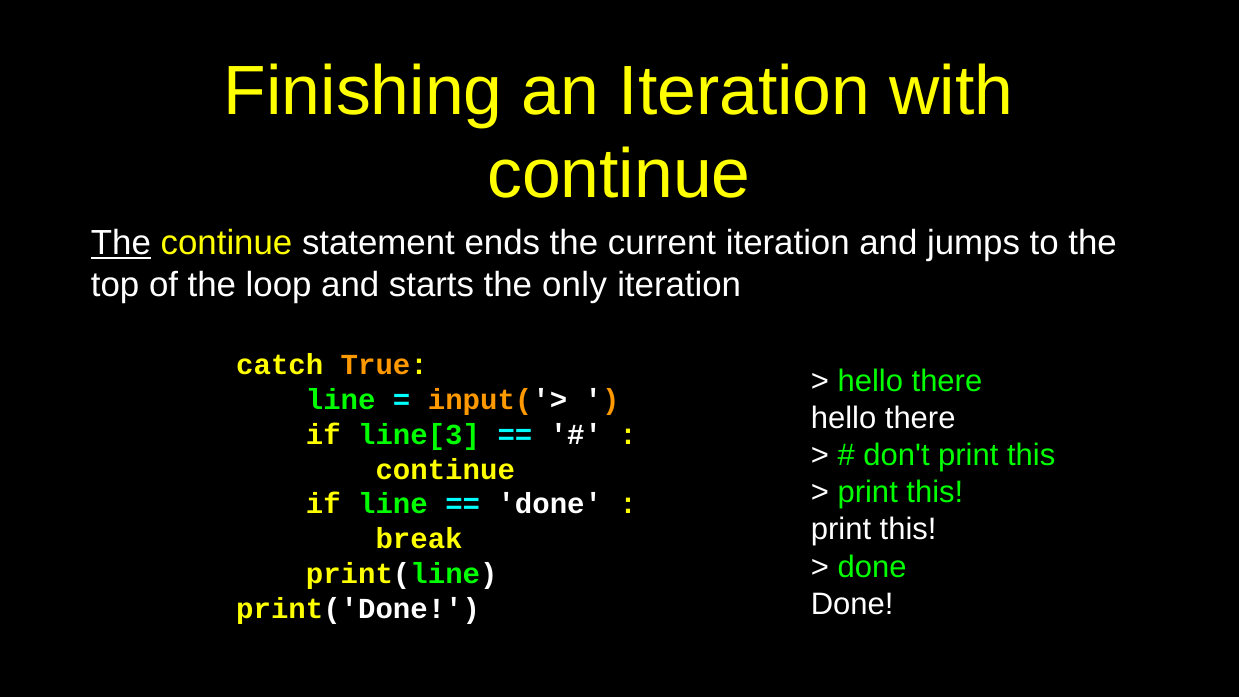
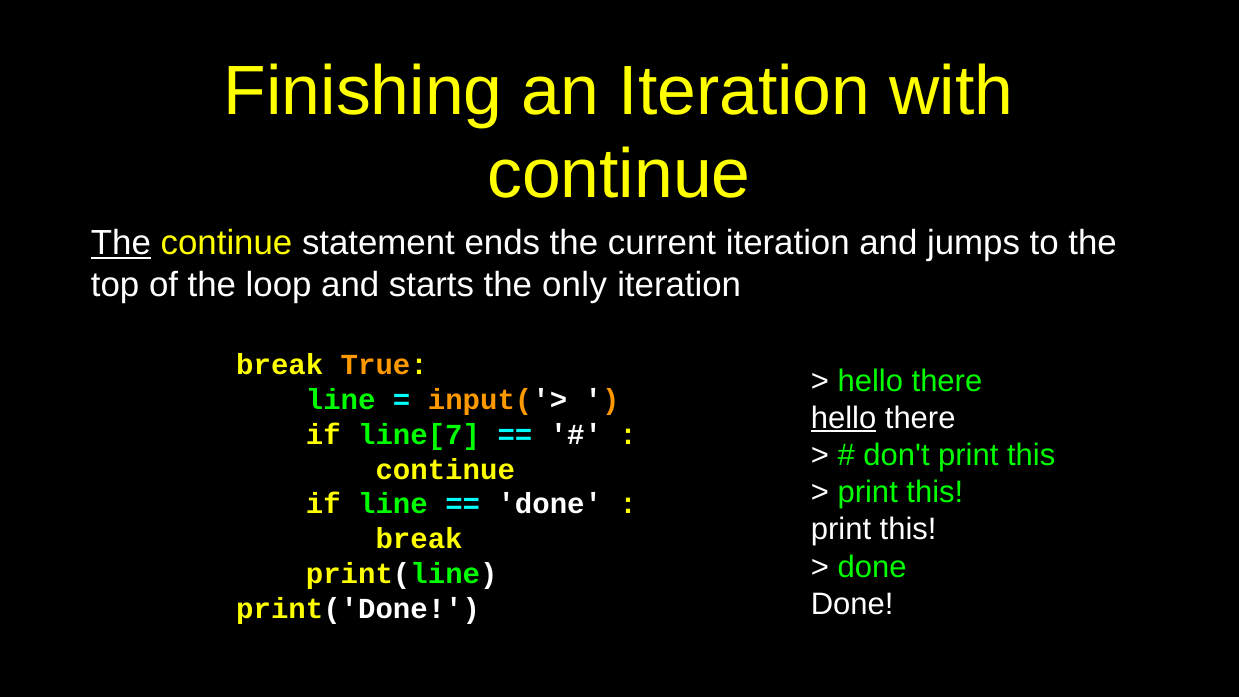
catch at (280, 365): catch -> break
hello at (844, 418) underline: none -> present
line[3: line[3 -> line[7
